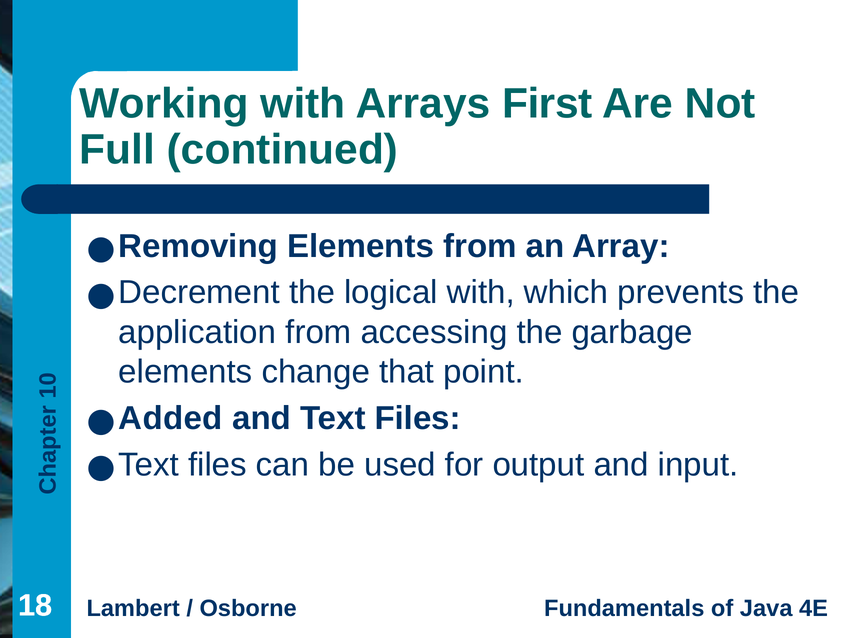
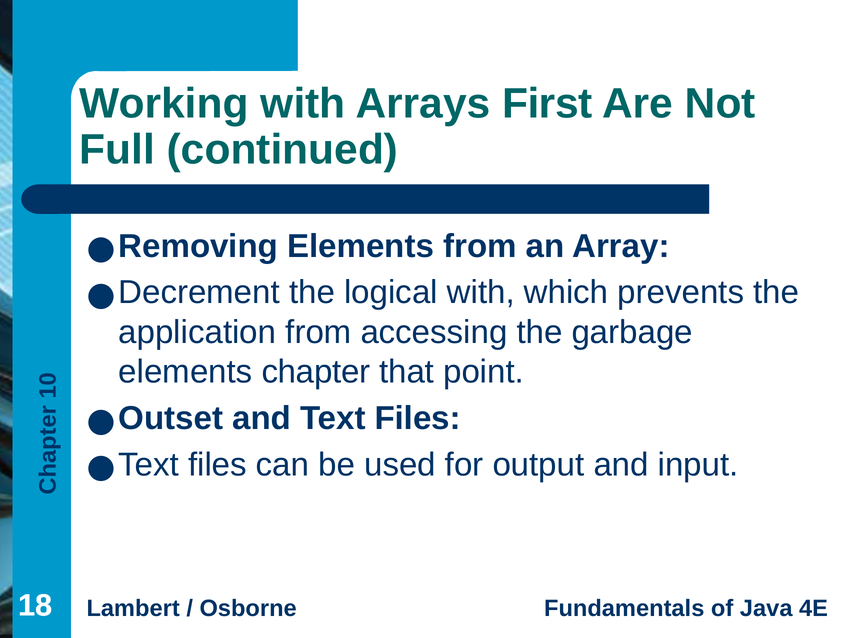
change: change -> chapter
Added: Added -> Outset
